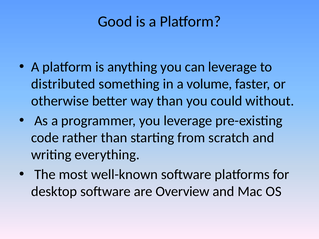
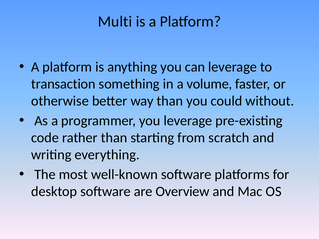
Good: Good -> Multi
distributed: distributed -> transaction
